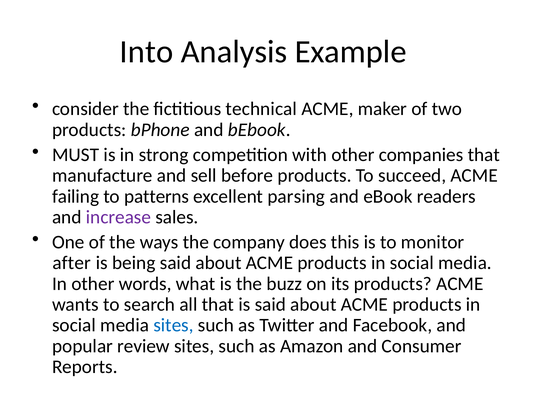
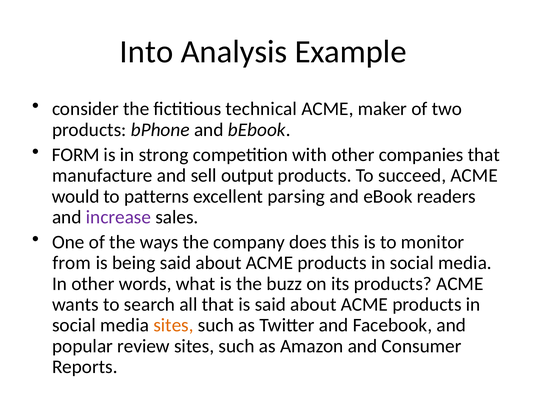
MUST: MUST -> FORM
before: before -> output
failing: failing -> would
after: after -> from
sites at (174, 326) colour: blue -> orange
